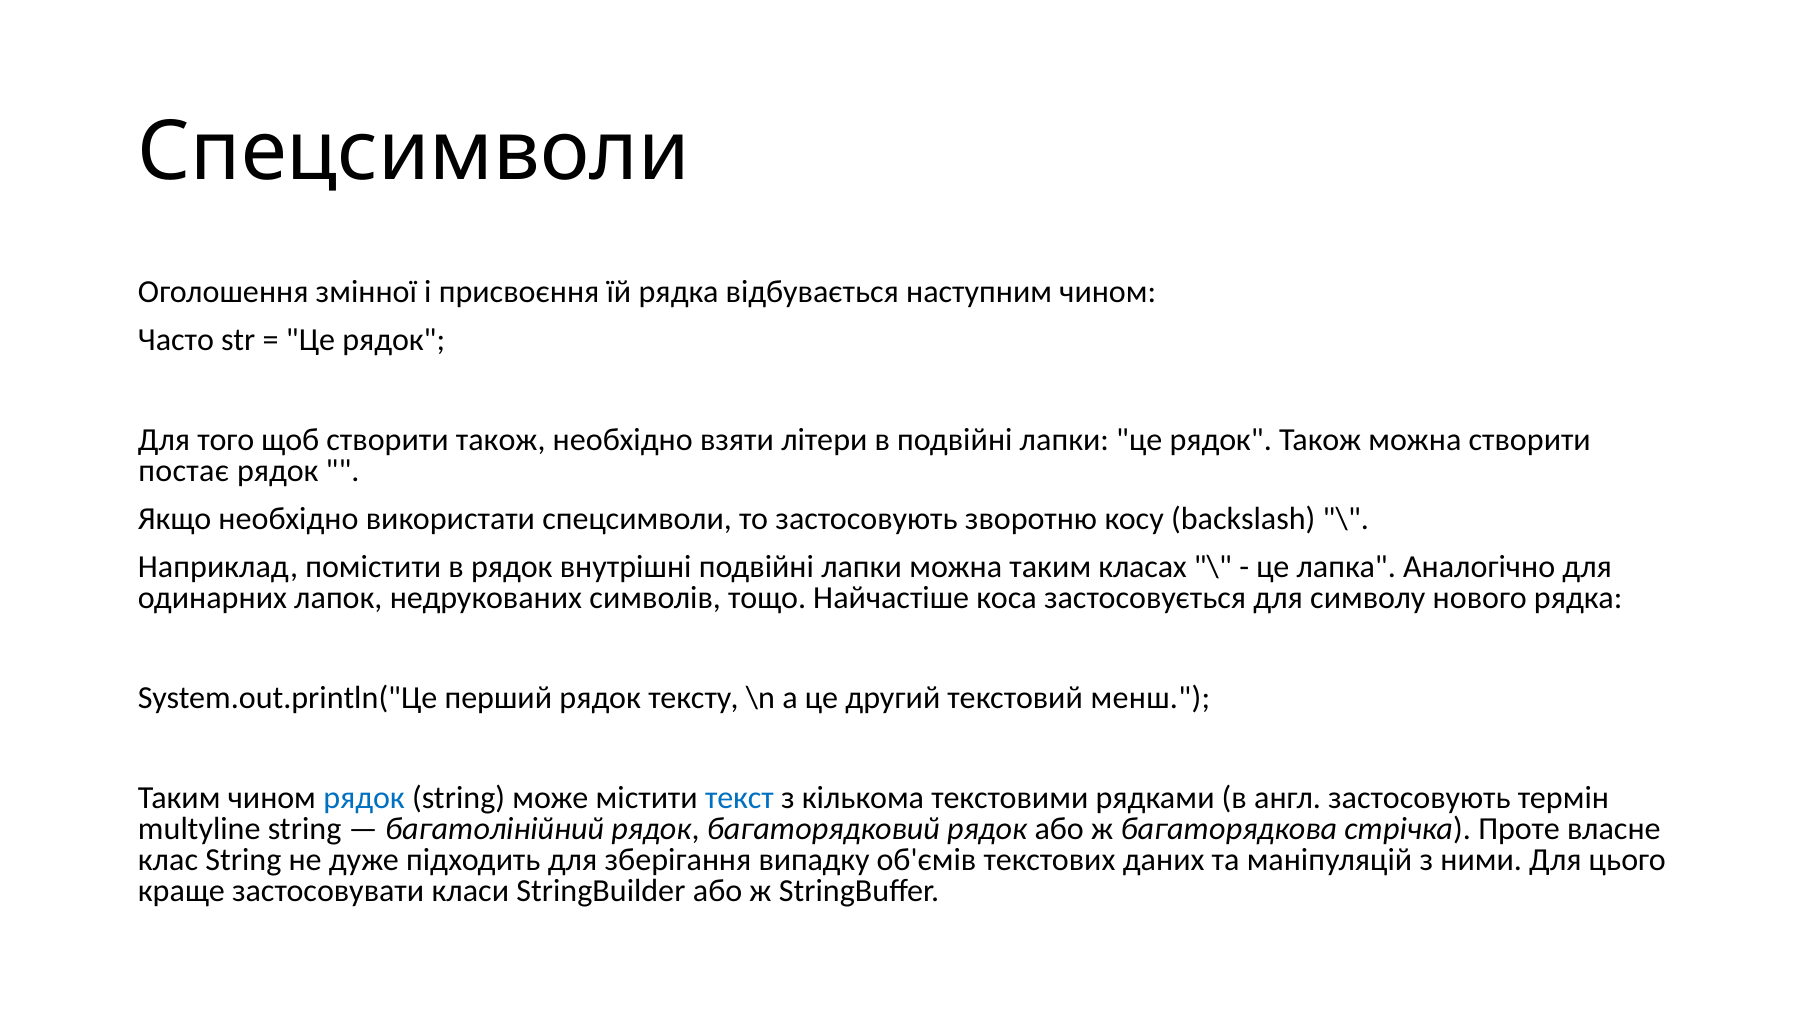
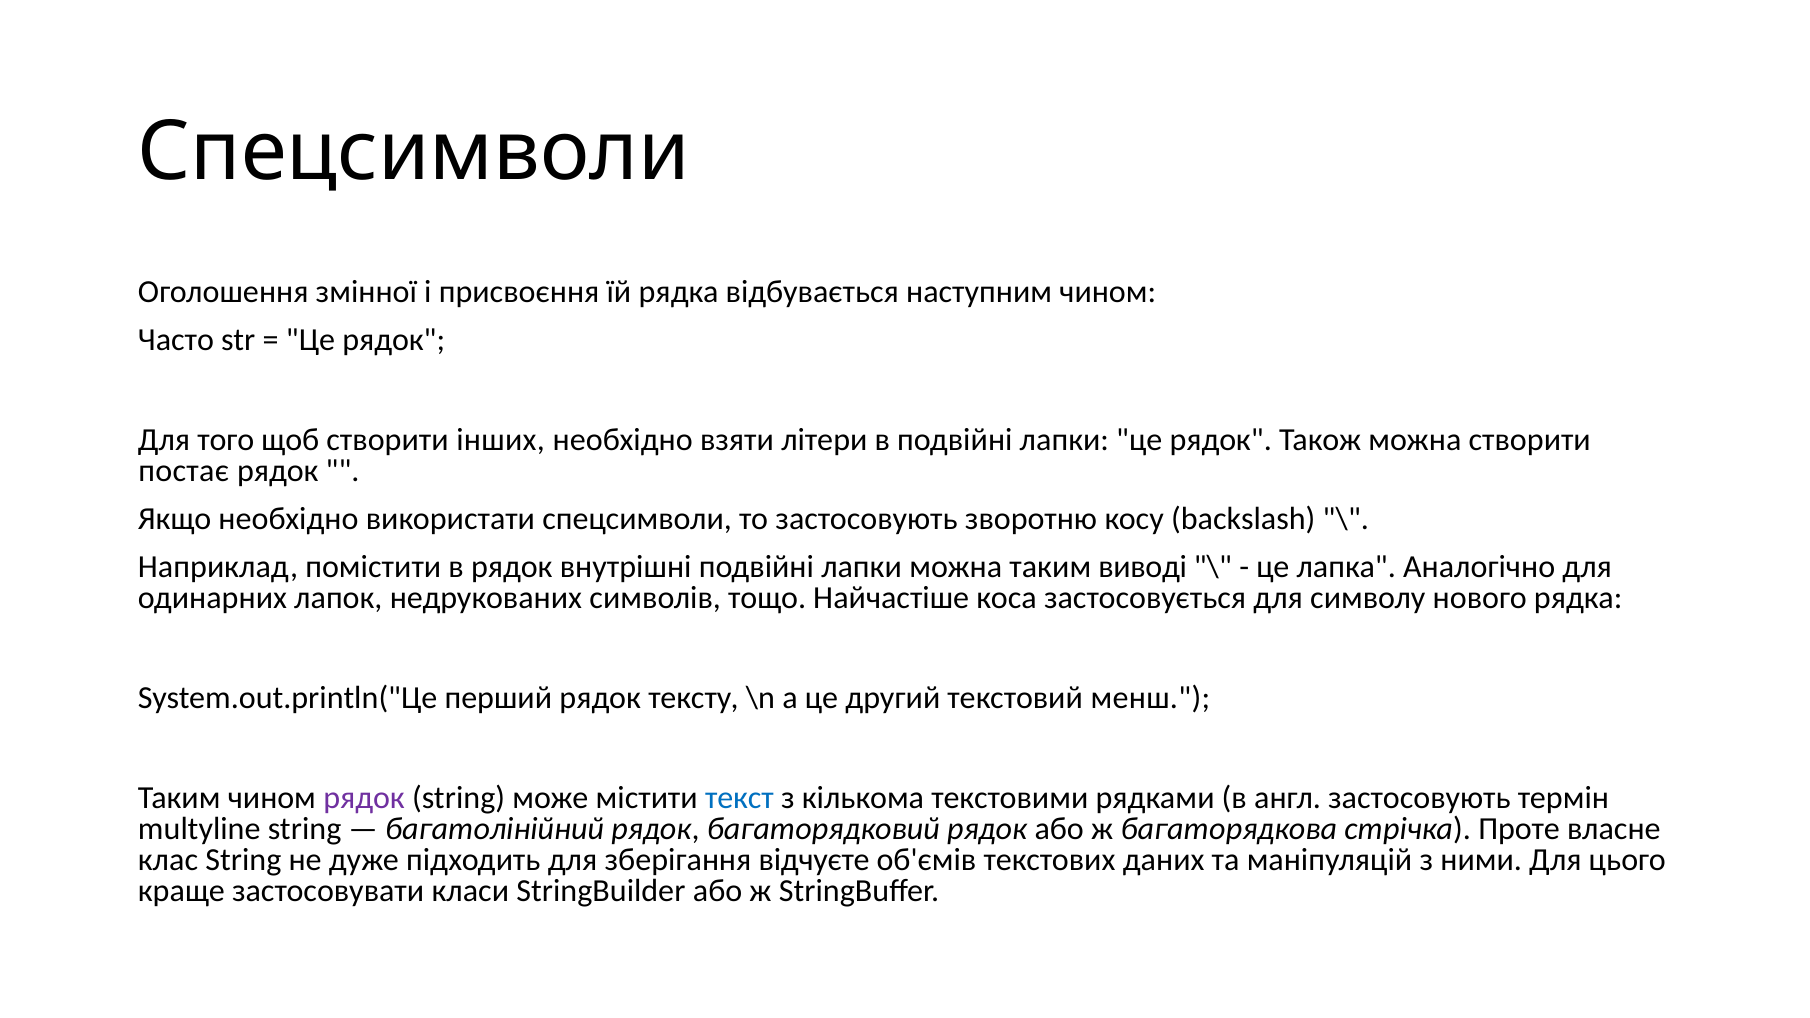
створити також: також -> інших
класах: класах -> виводі
рядок at (364, 798) colour: blue -> purple
випадку: випадку -> відчуєте
